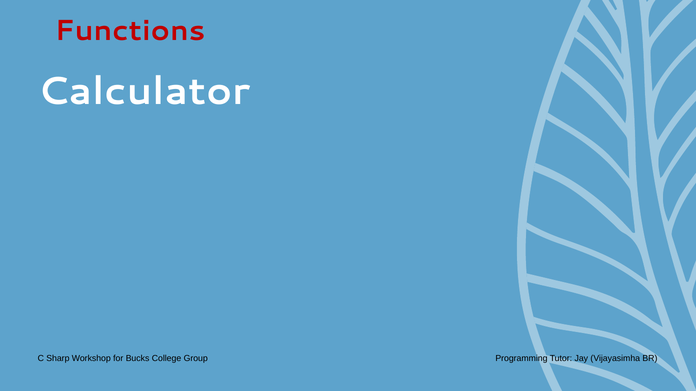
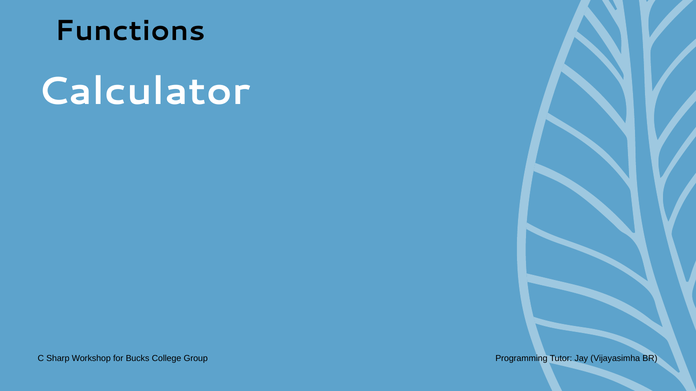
Functions colour: red -> black
